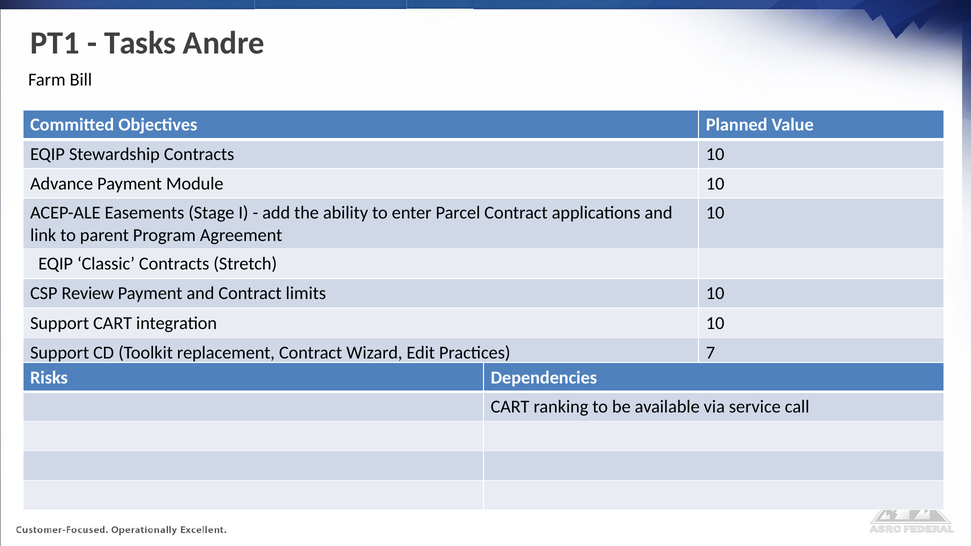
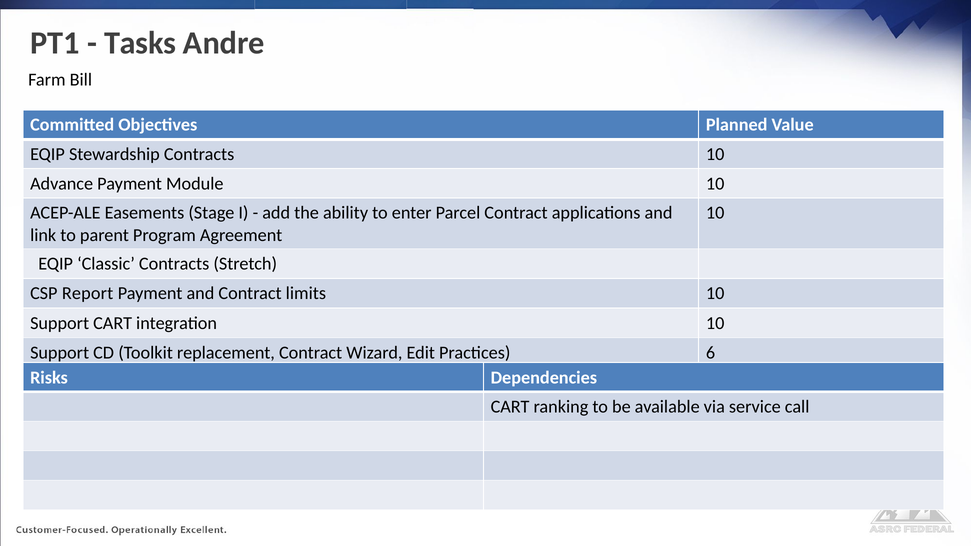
Review: Review -> Report
7: 7 -> 6
